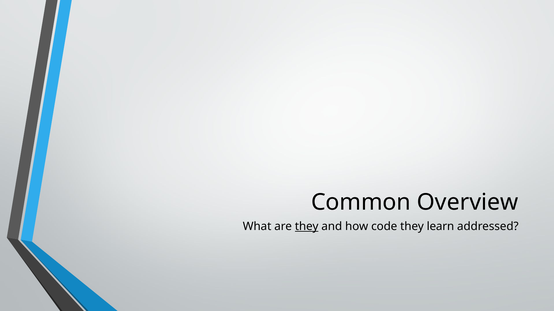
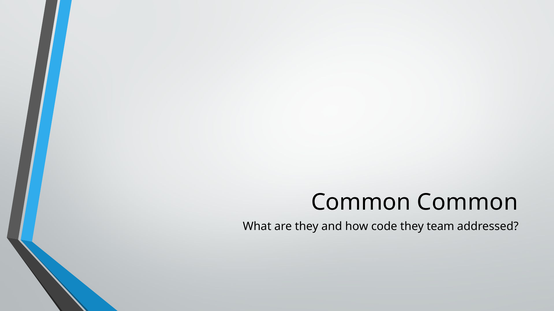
Common Overview: Overview -> Common
they at (307, 227) underline: present -> none
learn: learn -> team
